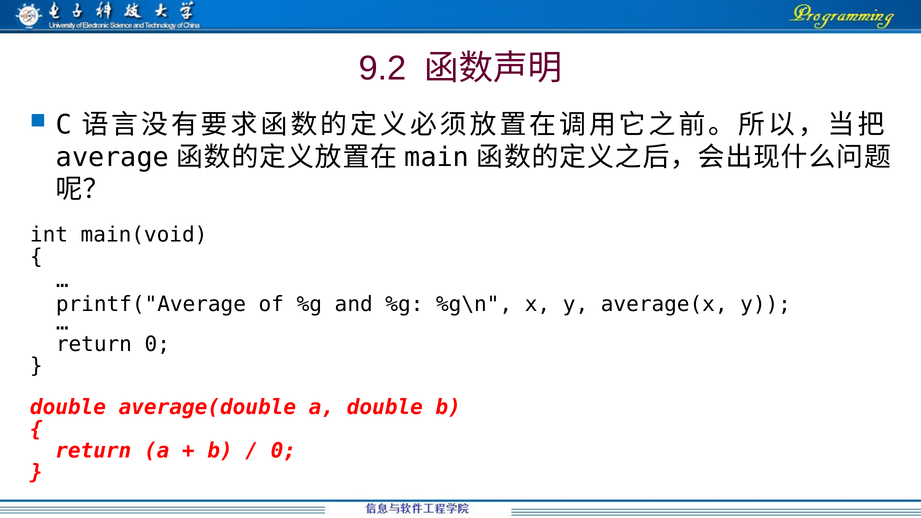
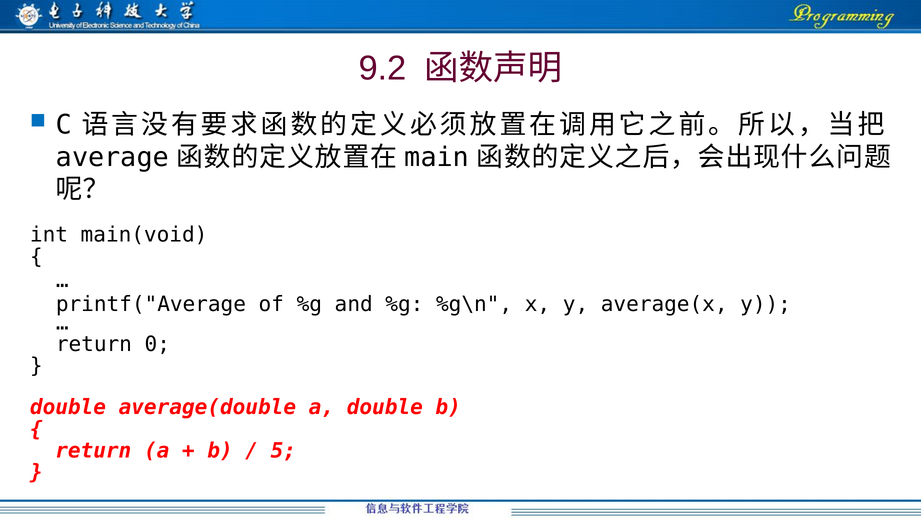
0 at (283, 451): 0 -> 5
